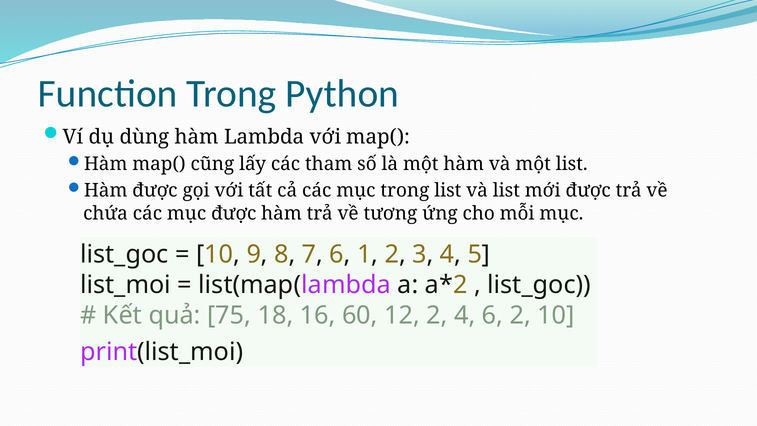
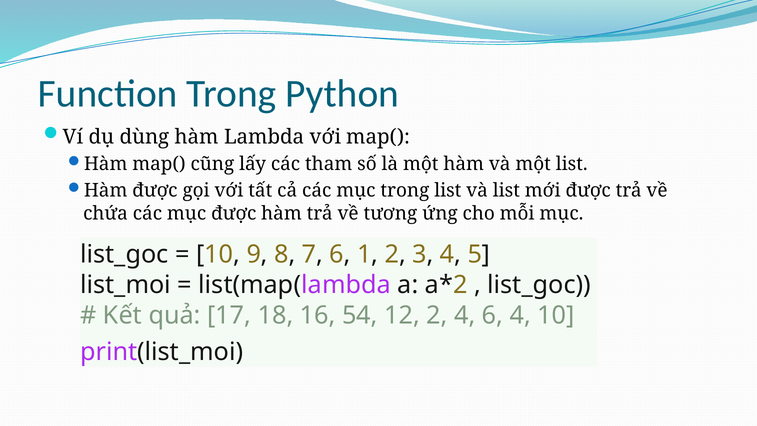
75: 75 -> 17
60: 60 -> 54
6 2: 2 -> 4
